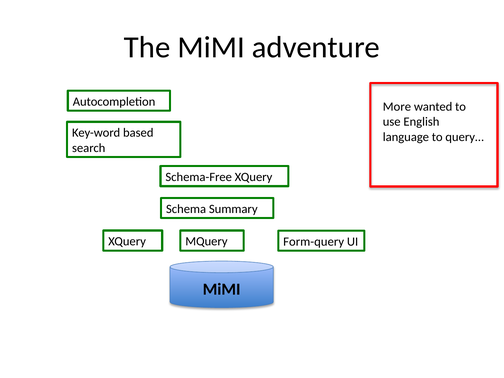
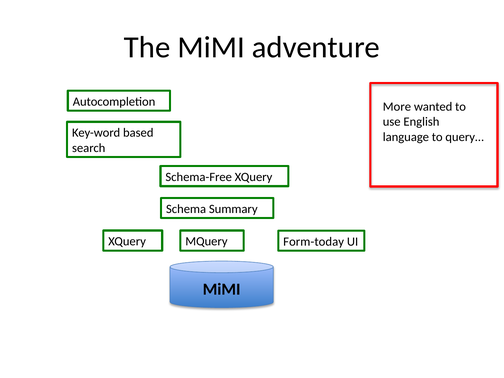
Form-query: Form-query -> Form-today
